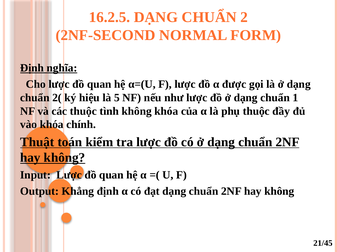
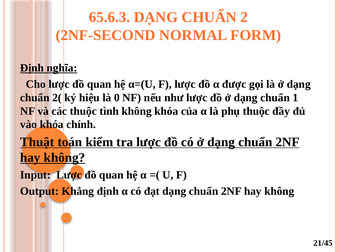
16.2.5: 16.2.5 -> 65.6.3
5: 5 -> 0
